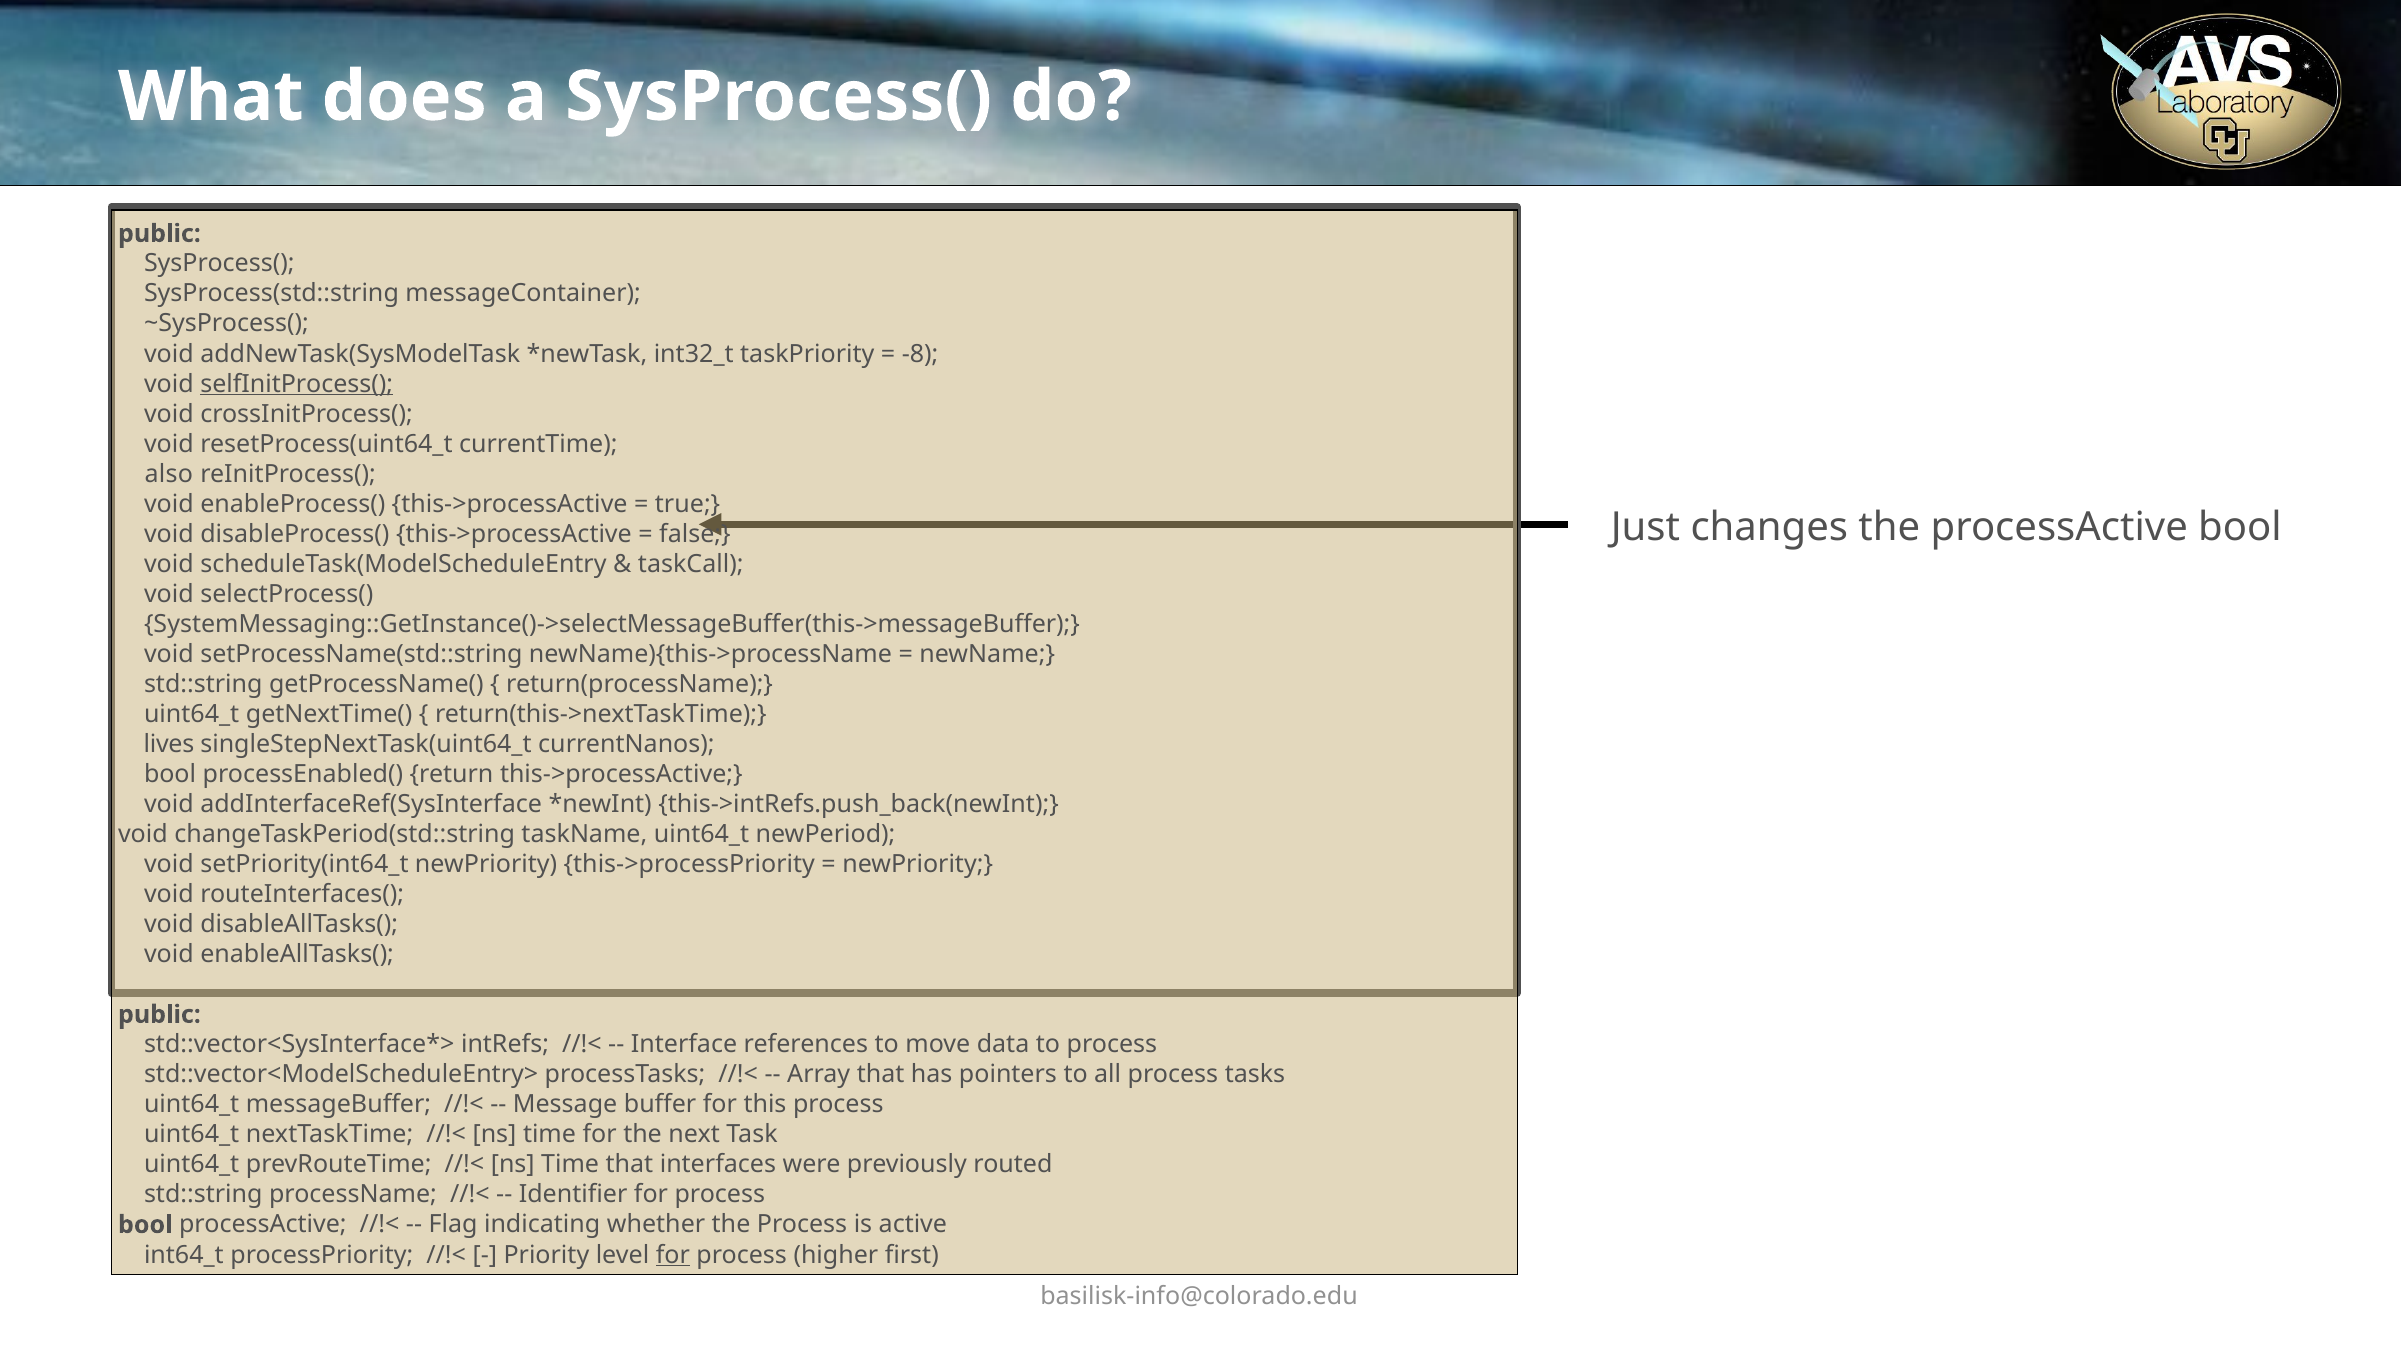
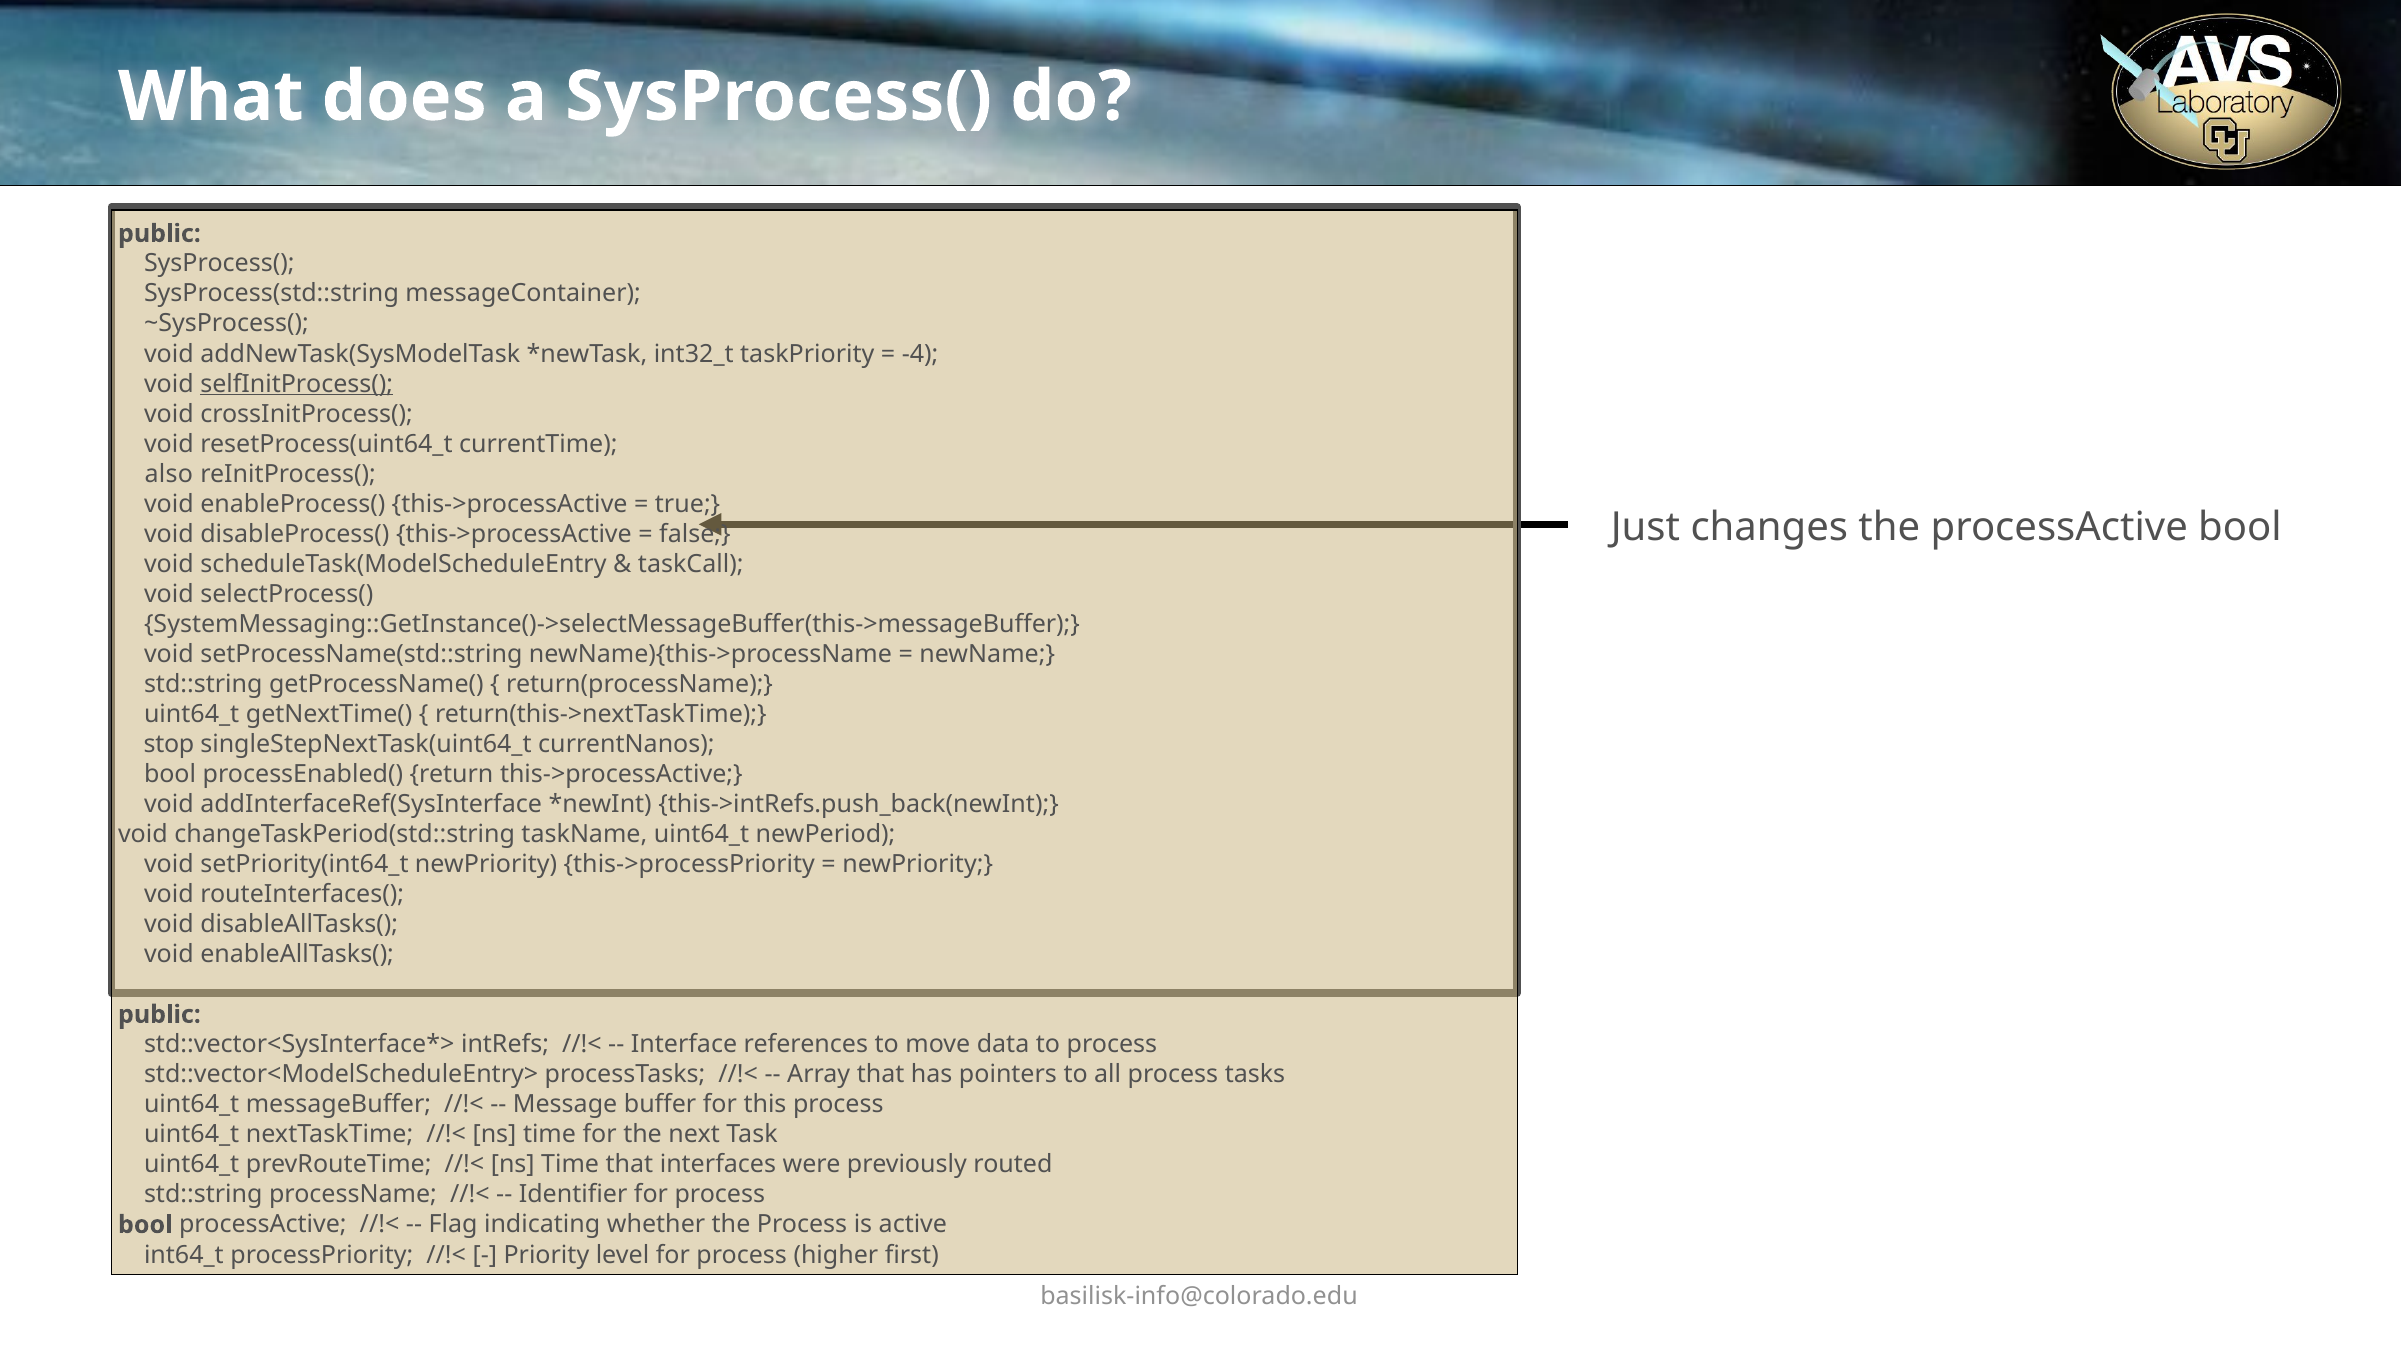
-8: -8 -> -4
lives: lives -> stop
for at (673, 1254) underline: present -> none
